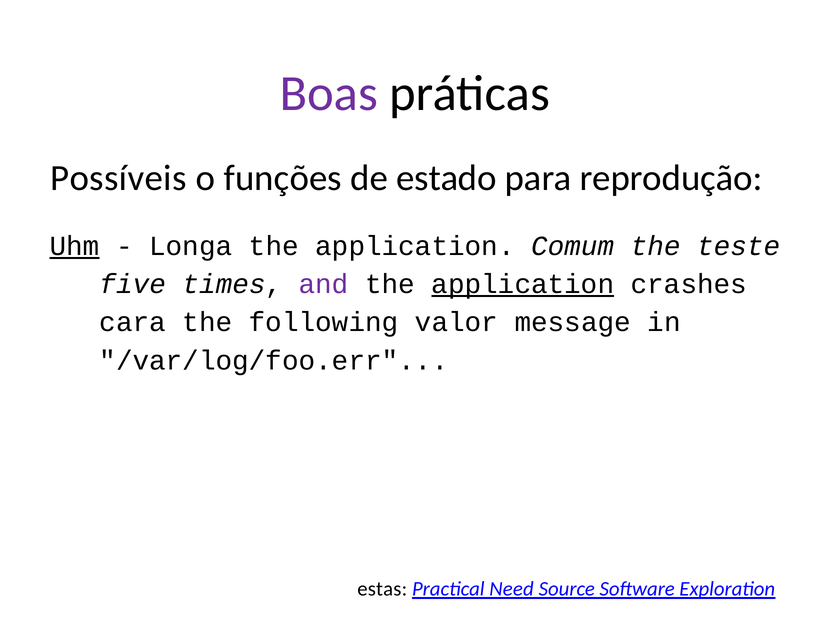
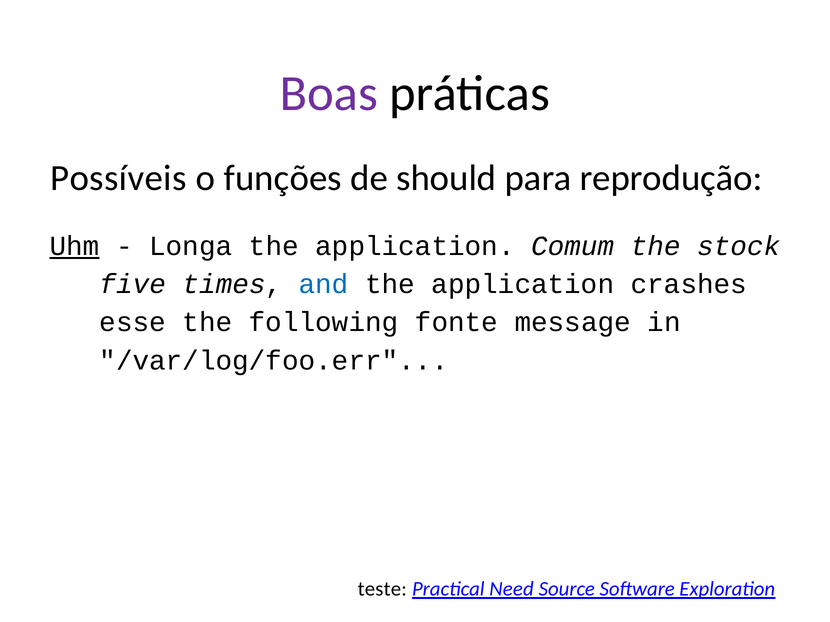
estado: estado -> should
teste: teste -> stock
and colour: purple -> blue
application at (523, 284) underline: present -> none
cara: cara -> esse
valor: valor -> fonte
estas: estas -> teste
